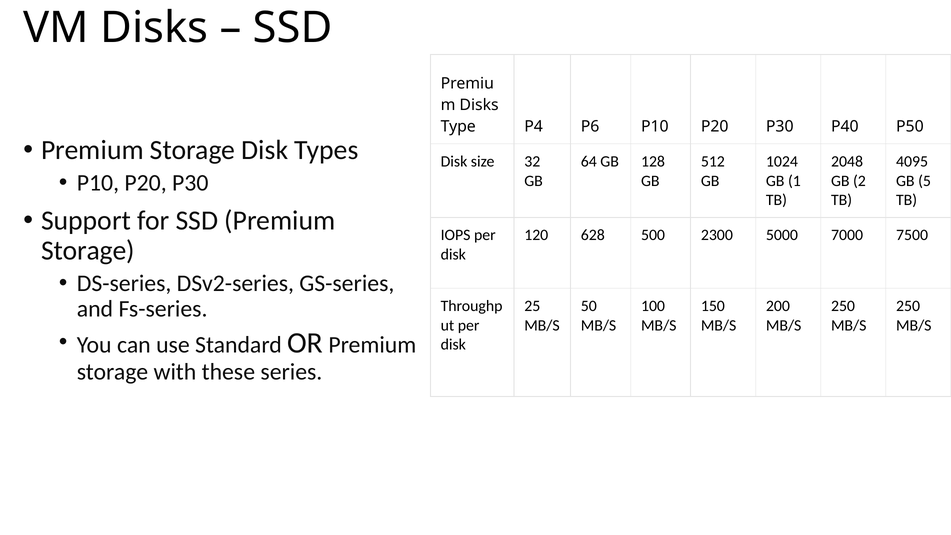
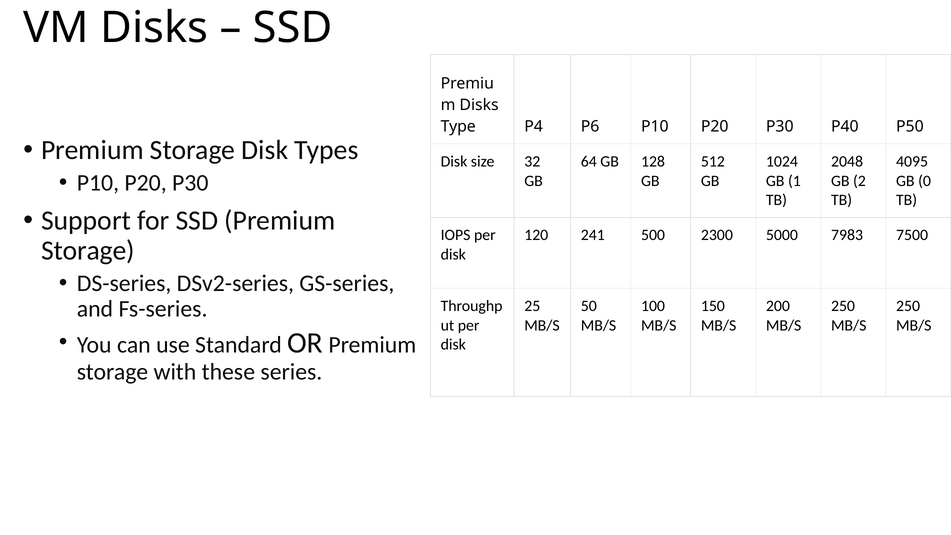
5: 5 -> 0
628: 628 -> 241
7000: 7000 -> 7983
